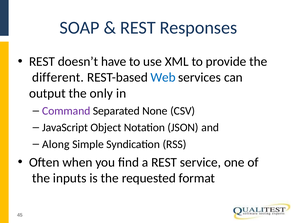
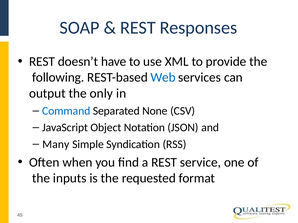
different: different -> following
Command colour: purple -> blue
Along: Along -> Many
